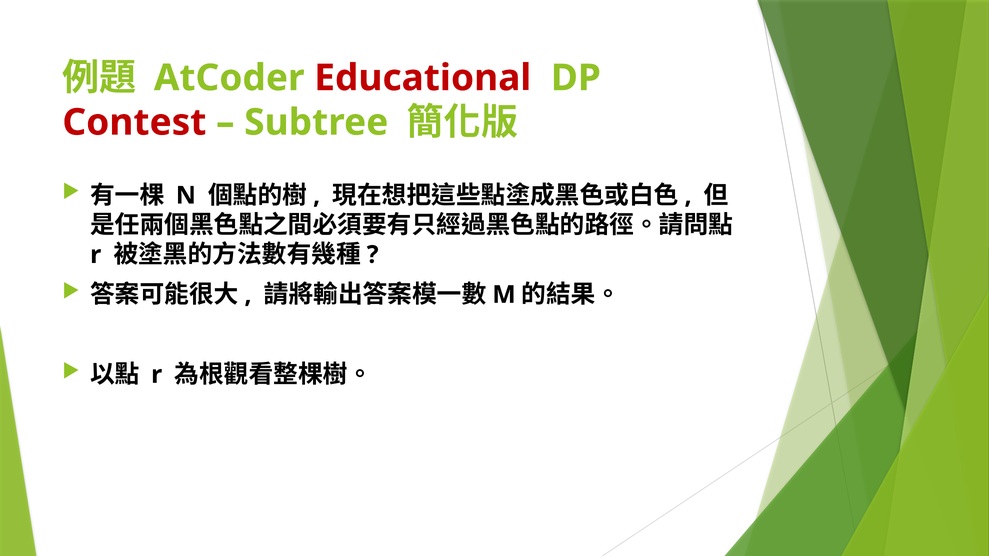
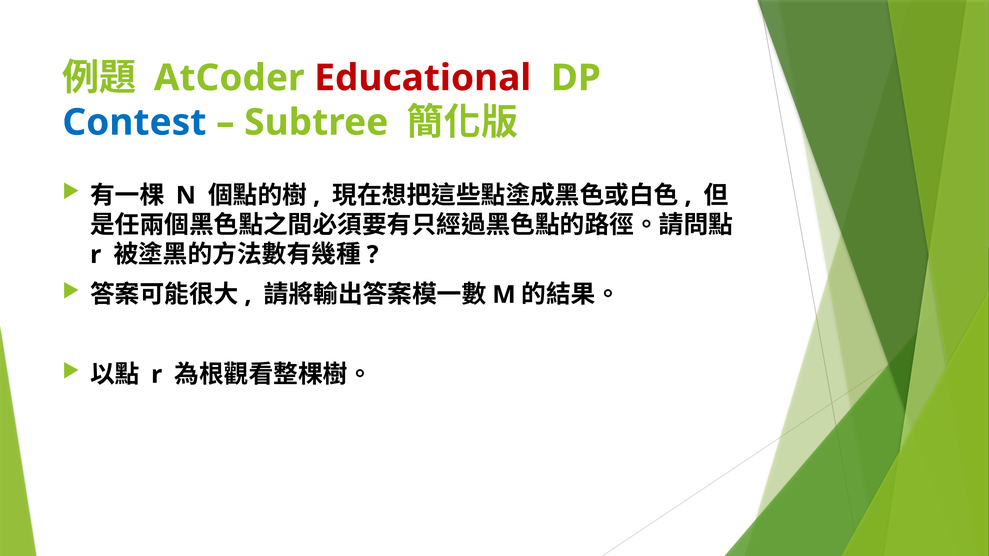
Contest colour: red -> blue
